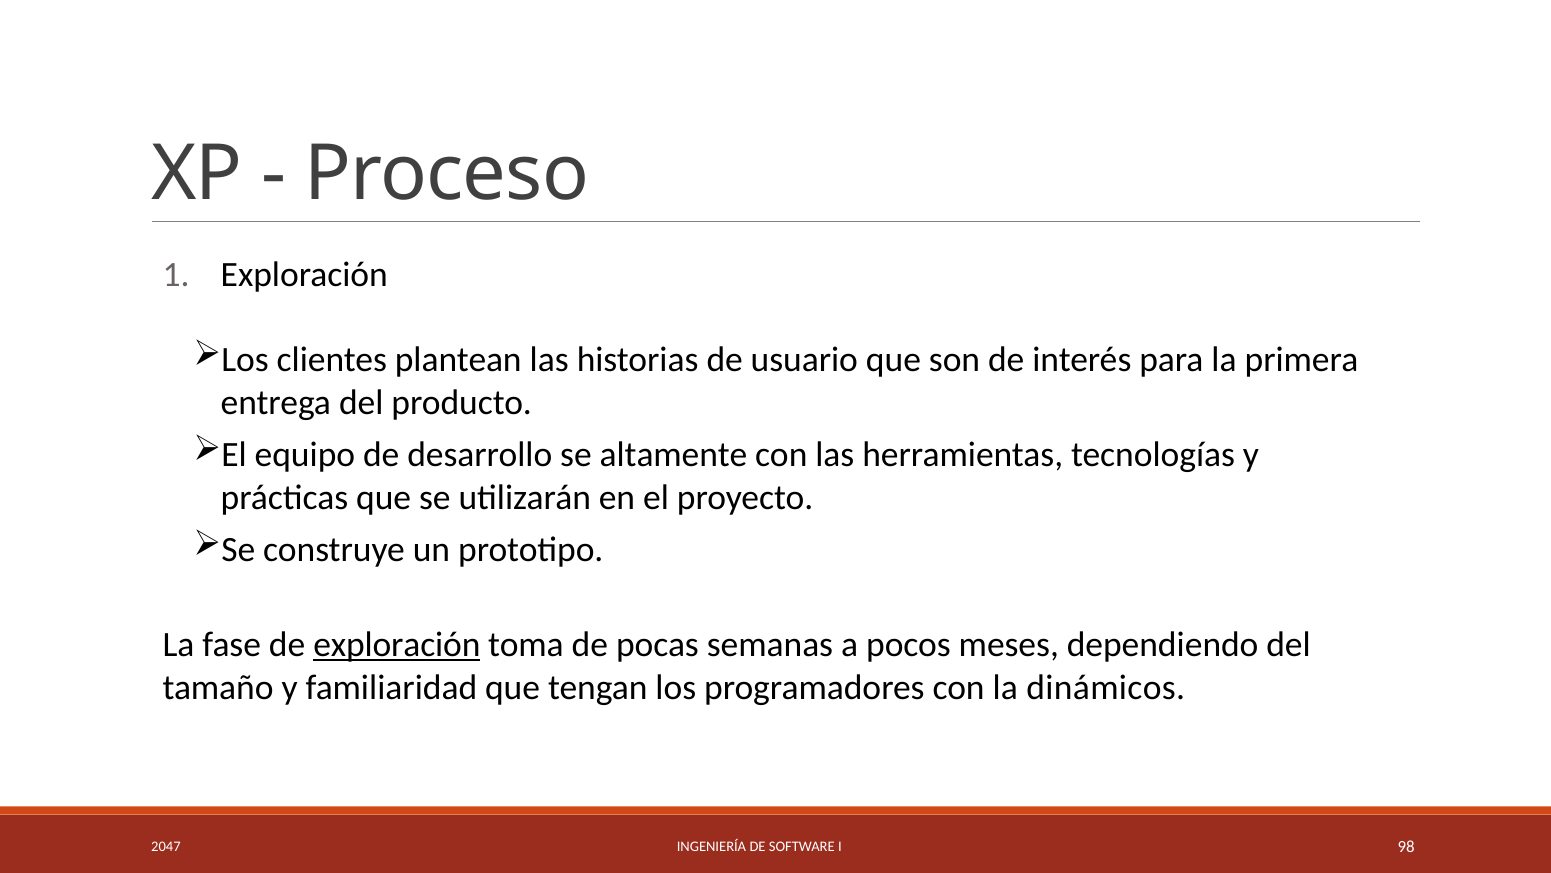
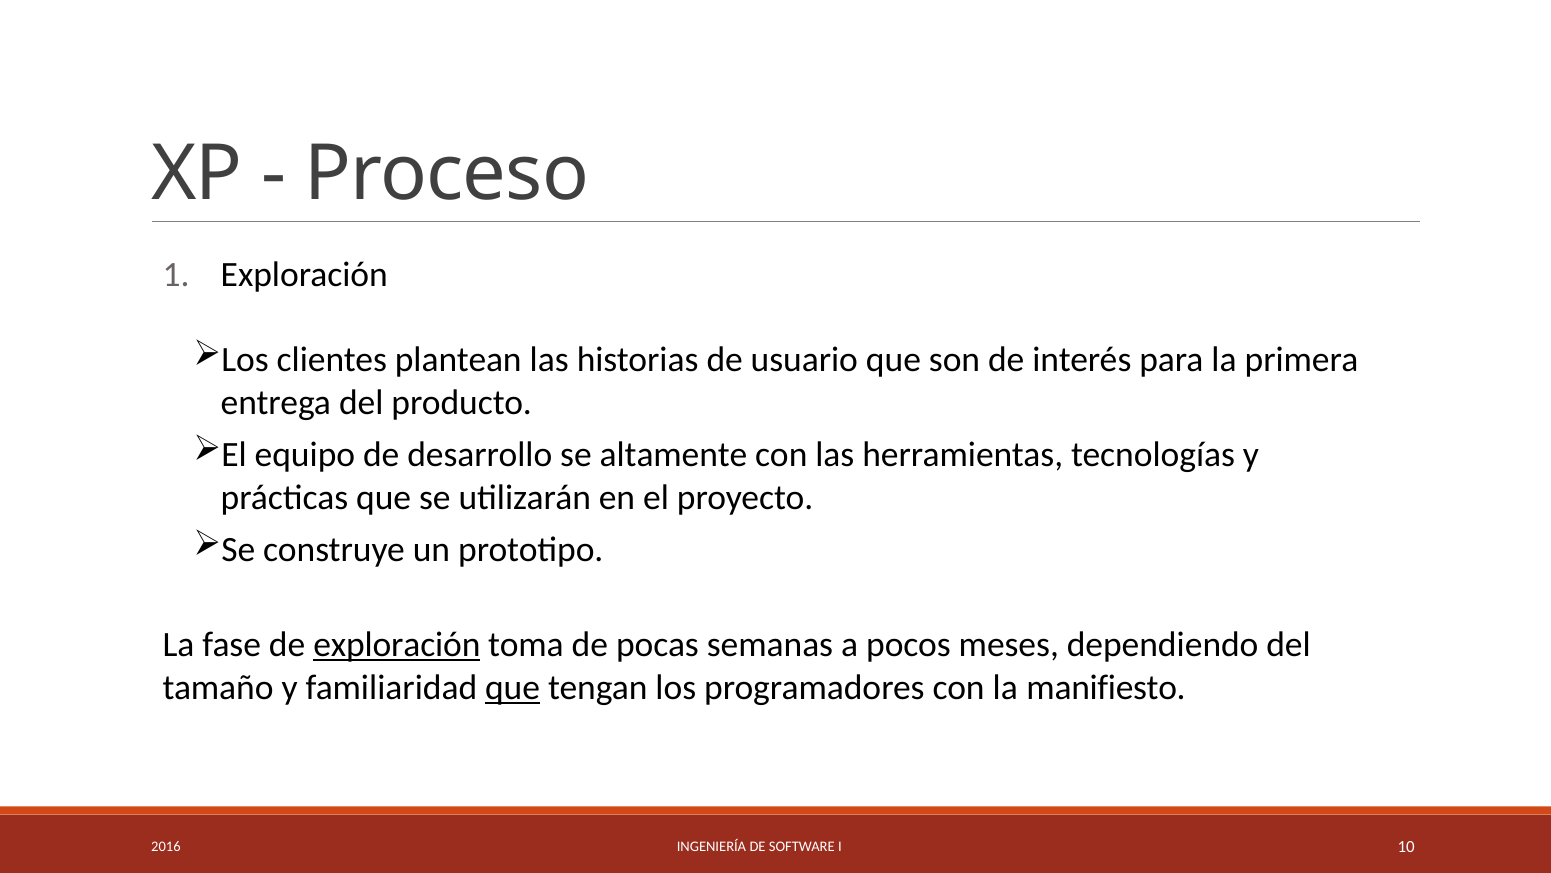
que at (513, 687) underline: none -> present
dinámicos: dinámicos -> manifiesto
2047: 2047 -> 2016
98: 98 -> 10
